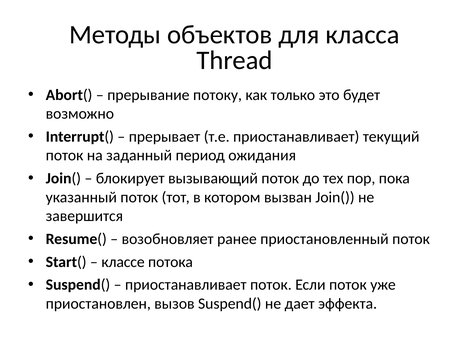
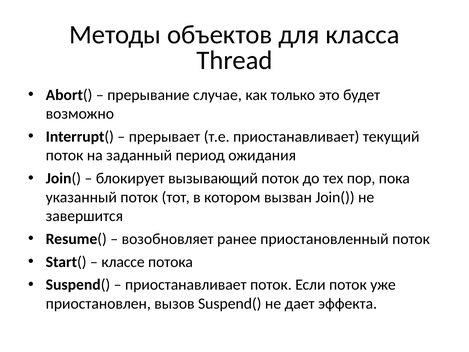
потоку: потоку -> случае
